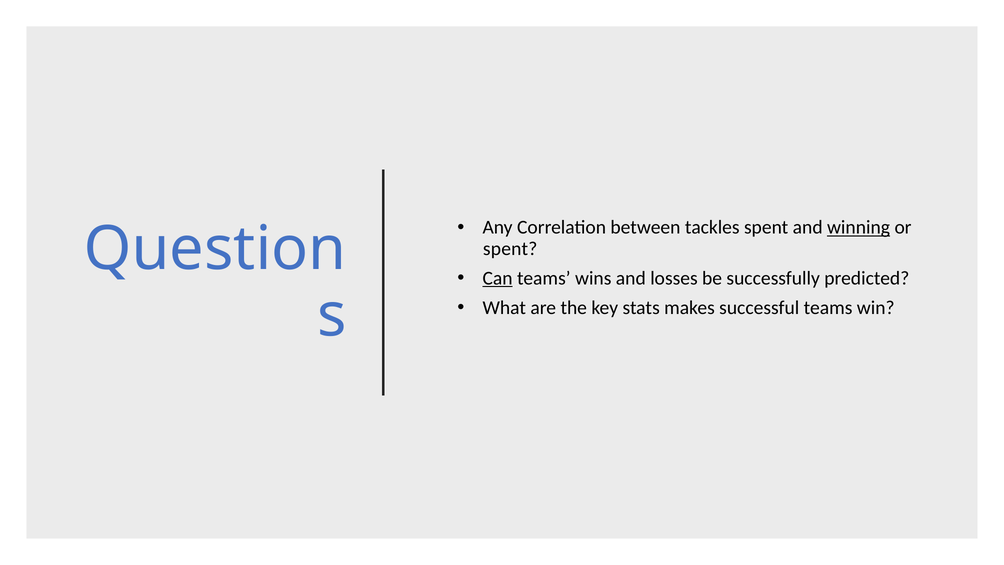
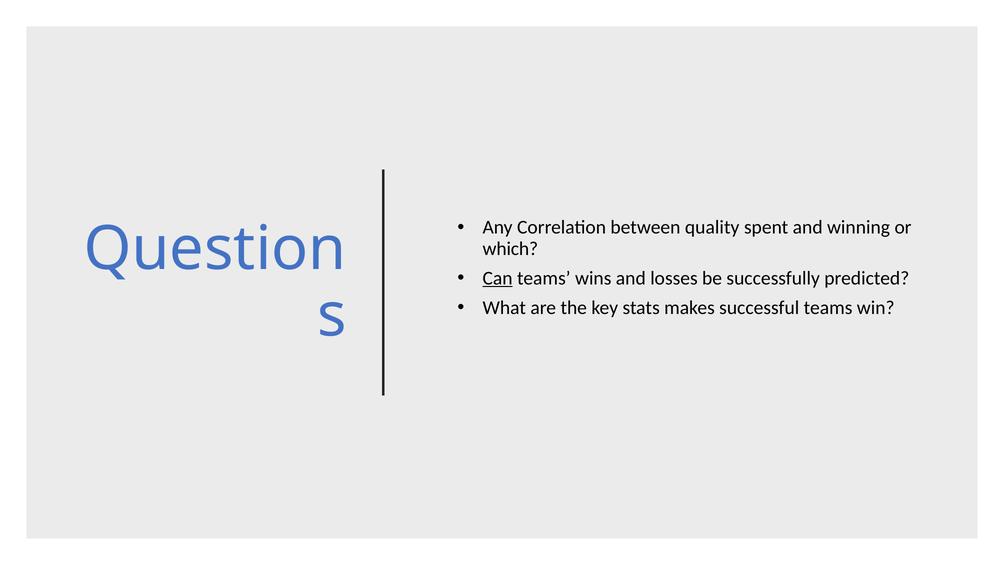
tackles: tackles -> quality
winning underline: present -> none
spent at (510, 249): spent -> which
